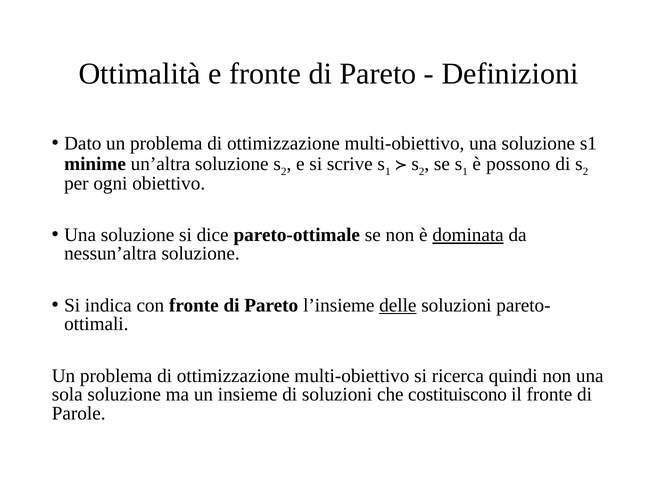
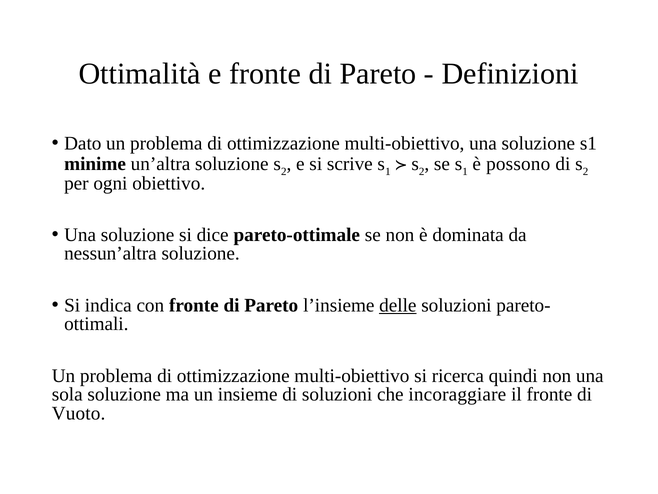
dominata underline: present -> none
costituiscono: costituiscono -> incoraggiare
Parole: Parole -> Vuoto
